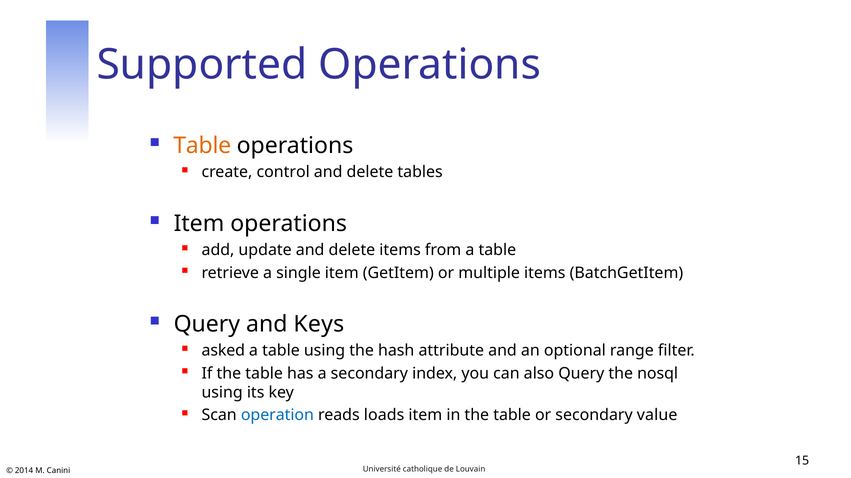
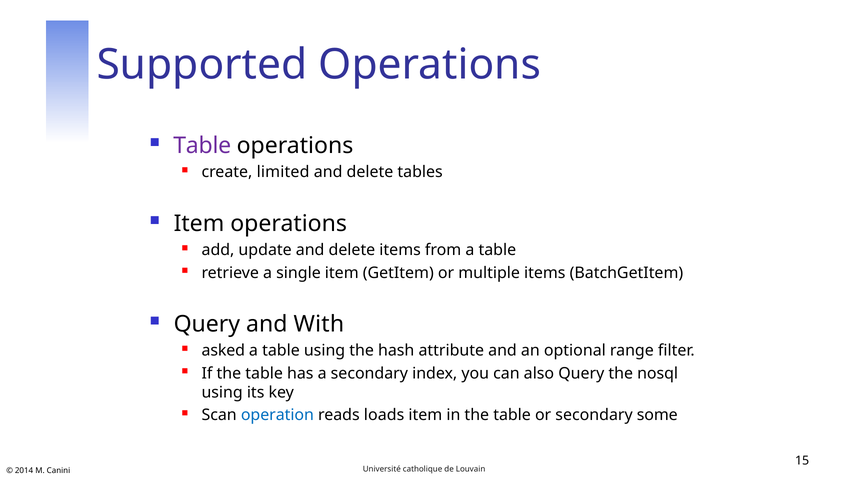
Table at (202, 146) colour: orange -> purple
control: control -> limited
Keys: Keys -> With
value: value -> some
